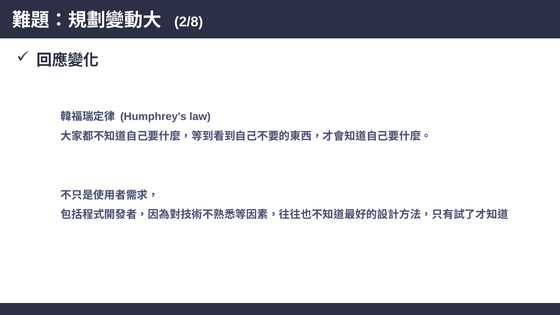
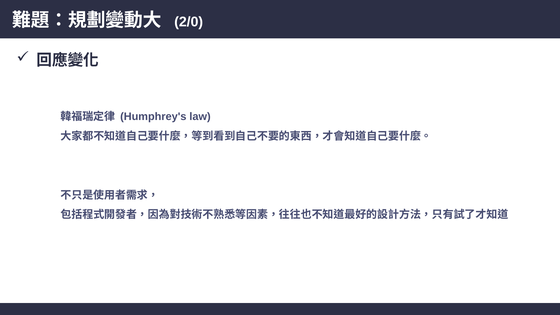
2/8: 2/8 -> 2/0
